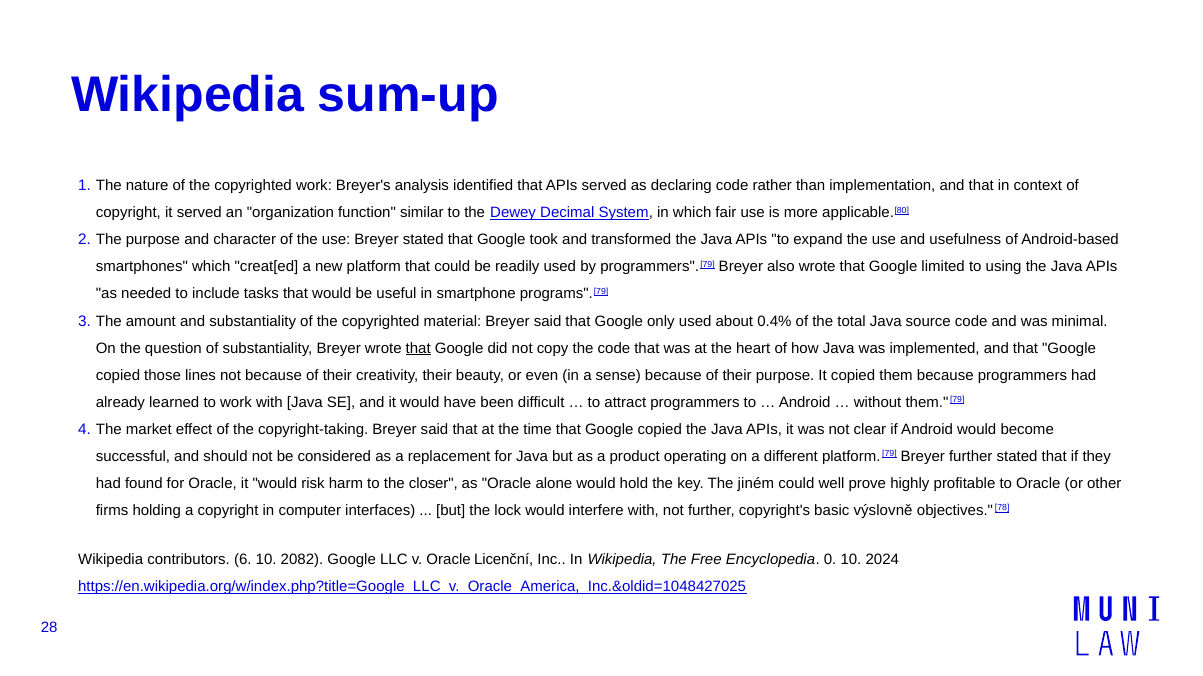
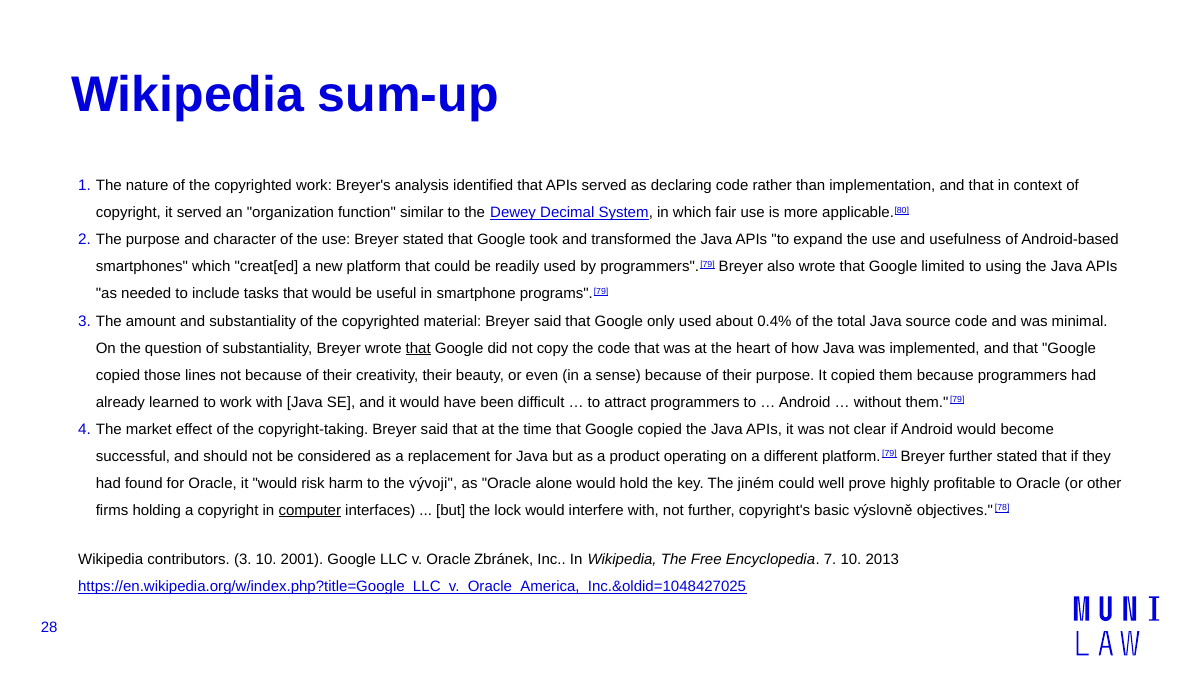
closer: closer -> vývoji
computer underline: none -> present
contributors 6: 6 -> 3
2082: 2082 -> 2001
Licenční: Licenční -> Zbránek
0: 0 -> 7
2024: 2024 -> 2013
